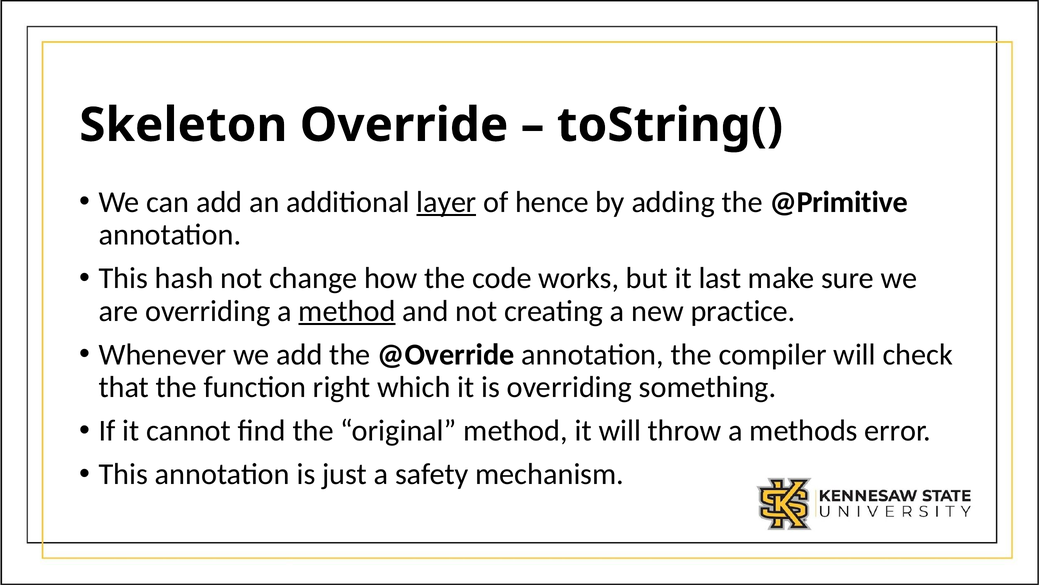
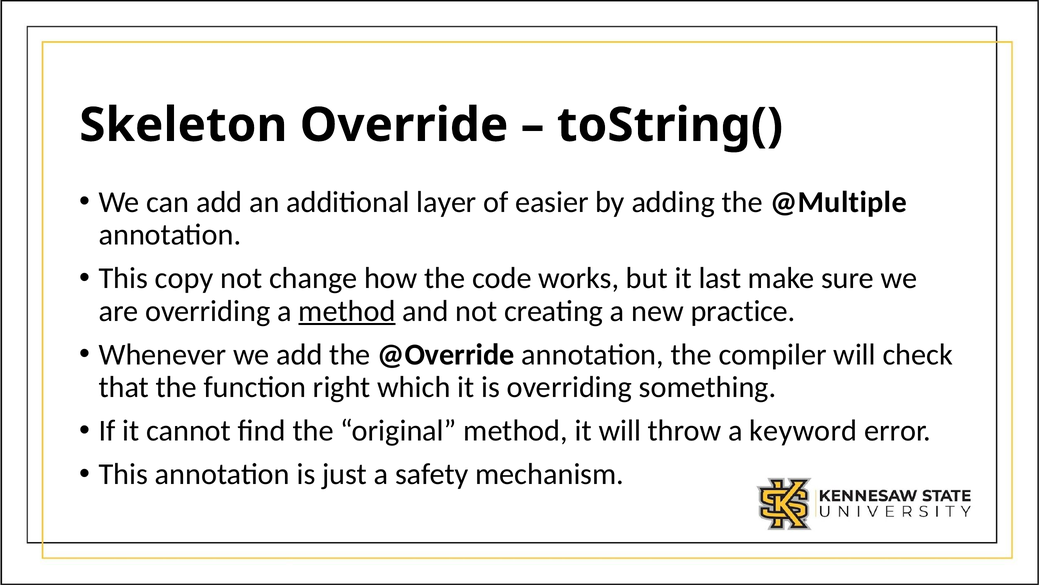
layer underline: present -> none
hence: hence -> easier
@Primitive: @Primitive -> @Multiple
hash: hash -> copy
methods: methods -> keyword
